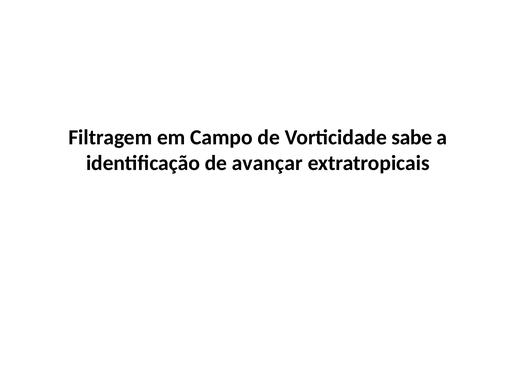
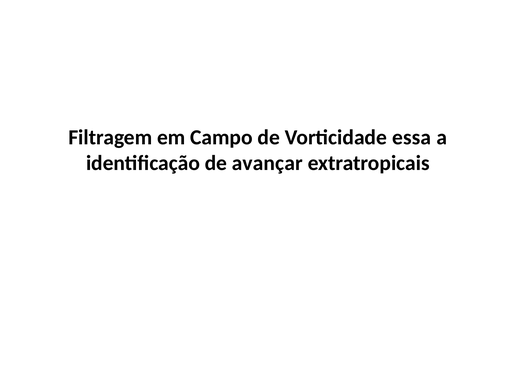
sabe: sabe -> essa
